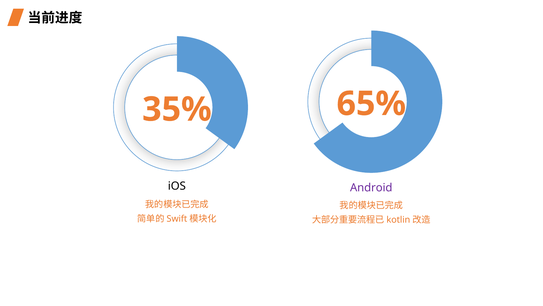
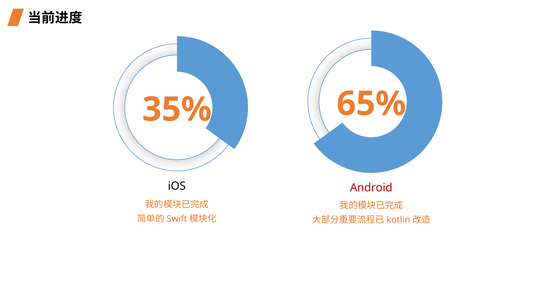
Android colour: purple -> red
